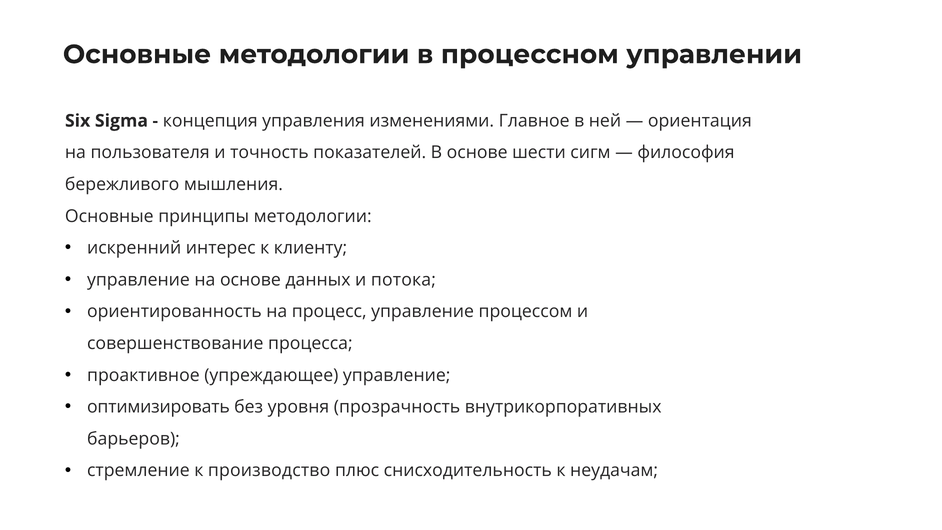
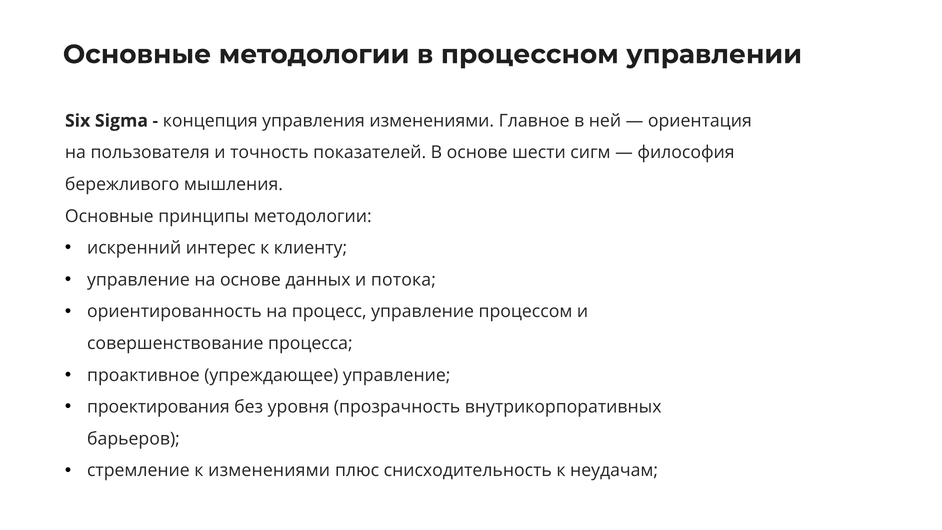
оптимизировать: оптимизировать -> проектирования
к производство: производство -> изменениями
